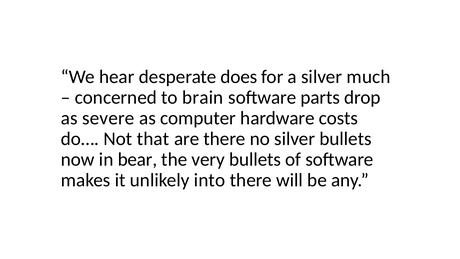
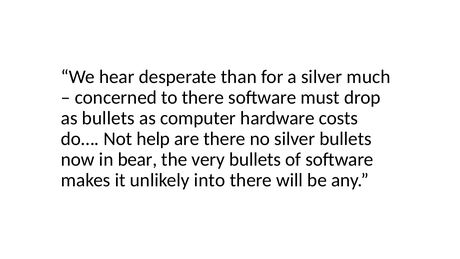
does: does -> than
to brain: brain -> there
parts: parts -> must
as severe: severe -> bullets
that: that -> help
